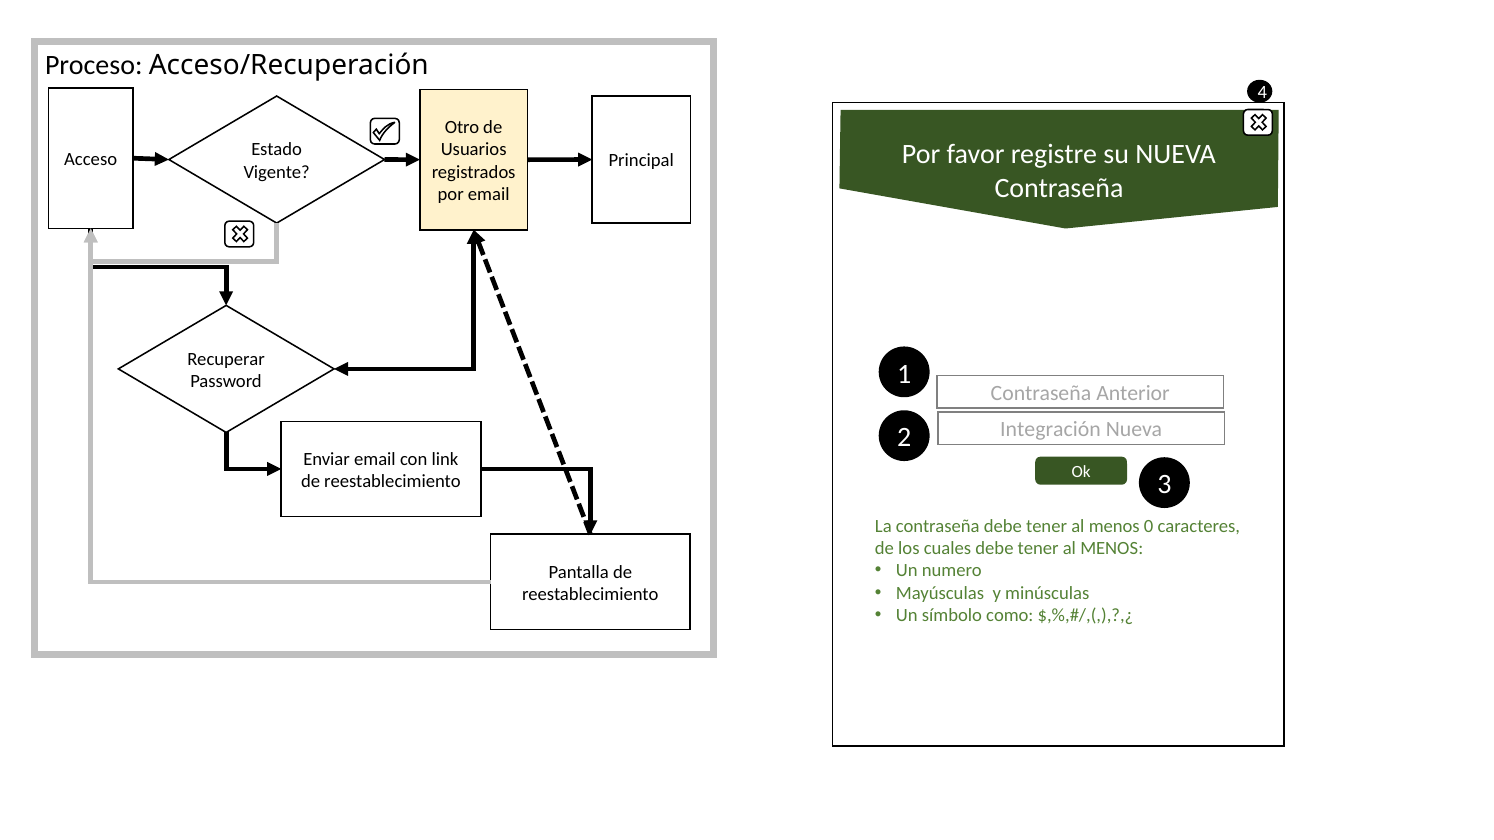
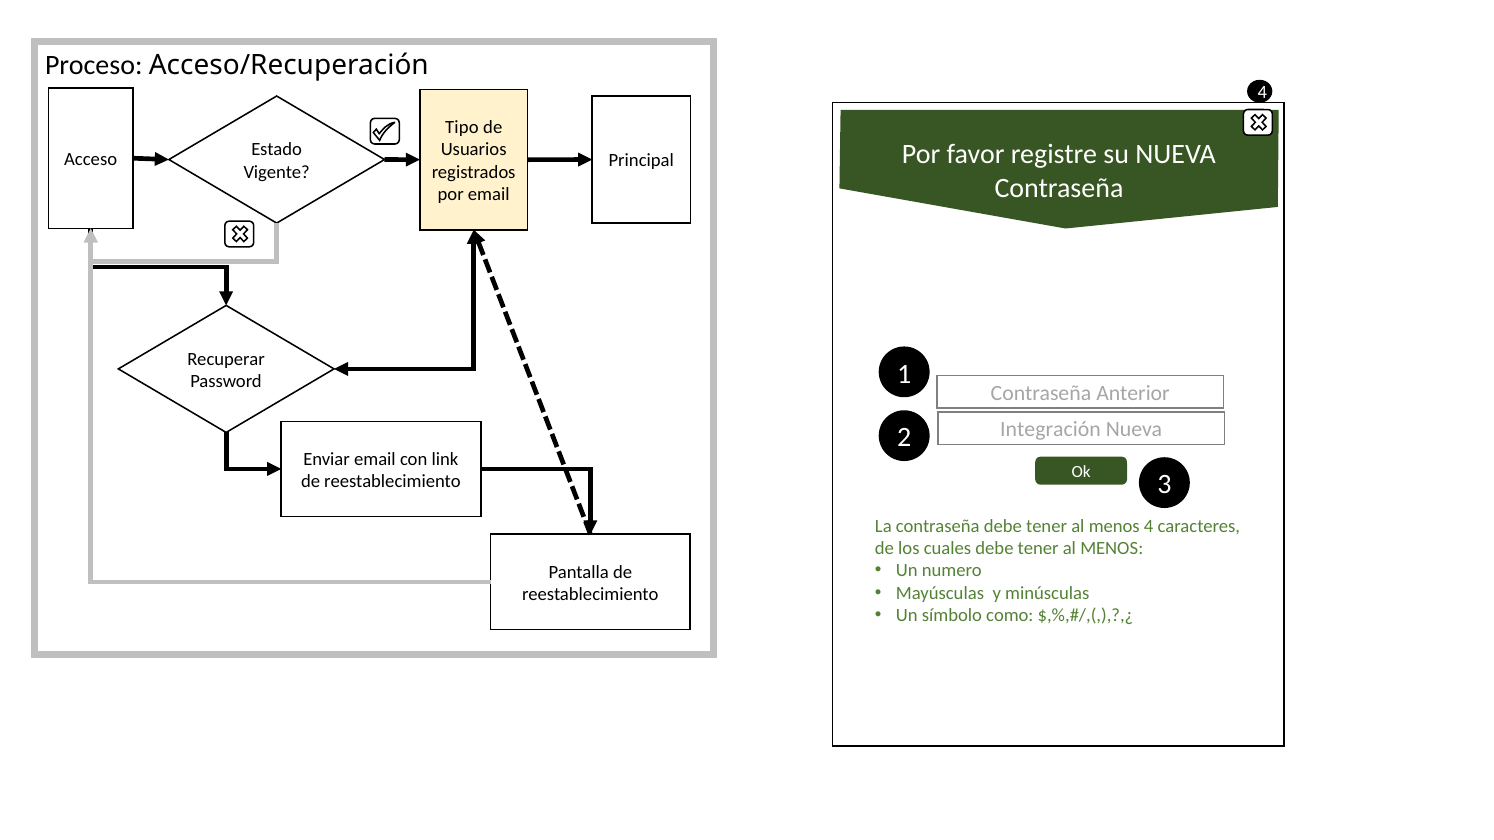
Otro: Otro -> Tipo
menos 0: 0 -> 4
